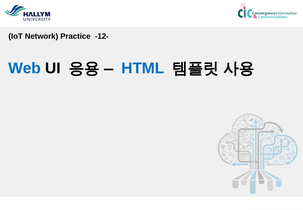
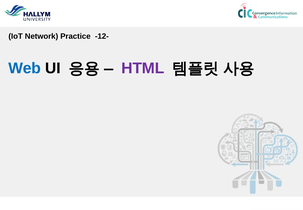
HTML colour: blue -> purple
